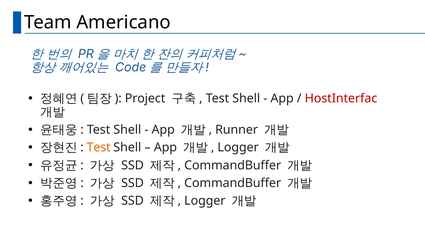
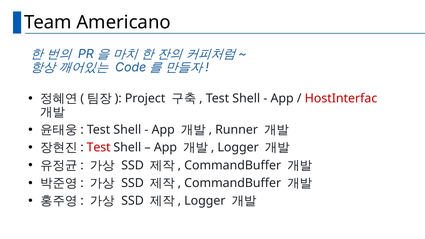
Test at (99, 148) colour: orange -> red
